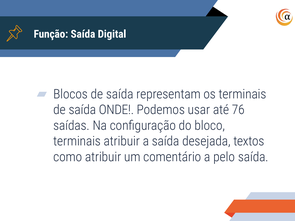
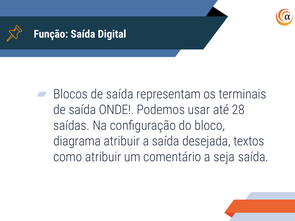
76: 76 -> 28
terminais at (77, 141): terminais -> diagrama
pelo: pelo -> seja
